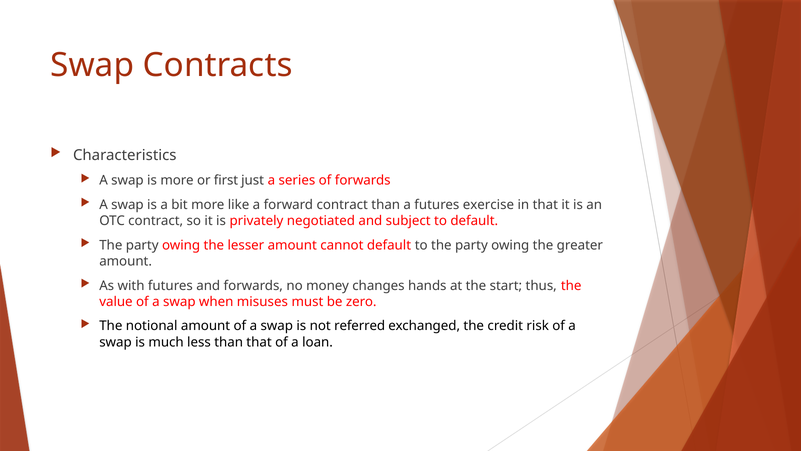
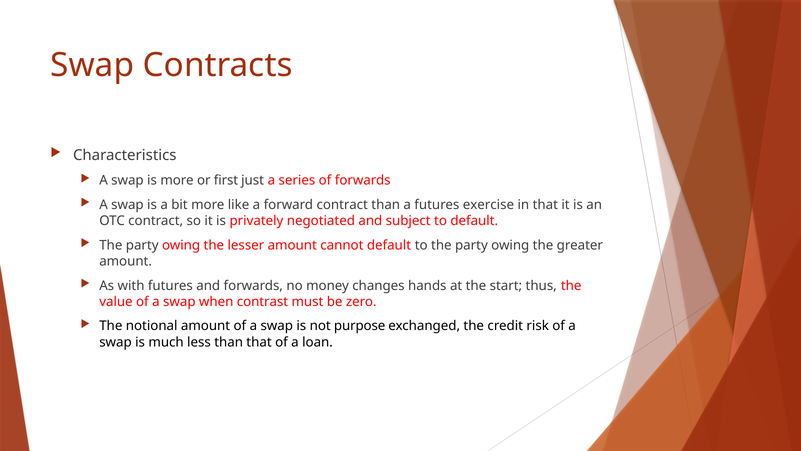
misuses: misuses -> contrast
referred: referred -> purpose
